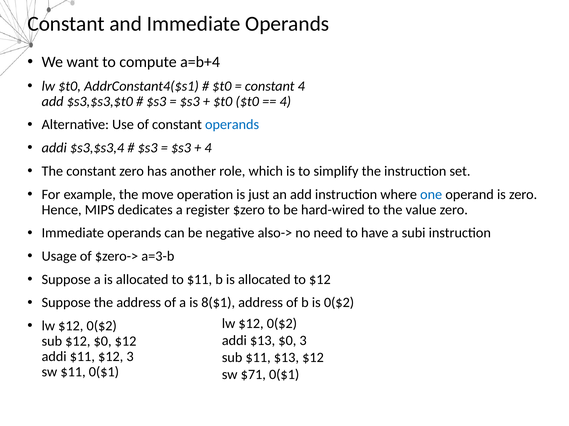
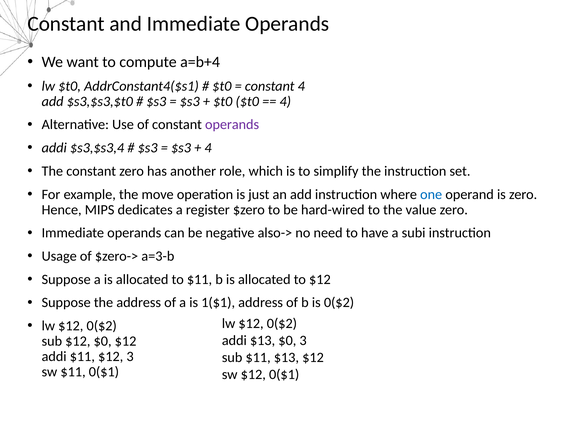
operands at (232, 125) colour: blue -> purple
8($1: 8($1 -> 1($1
sw $71: $71 -> $12
